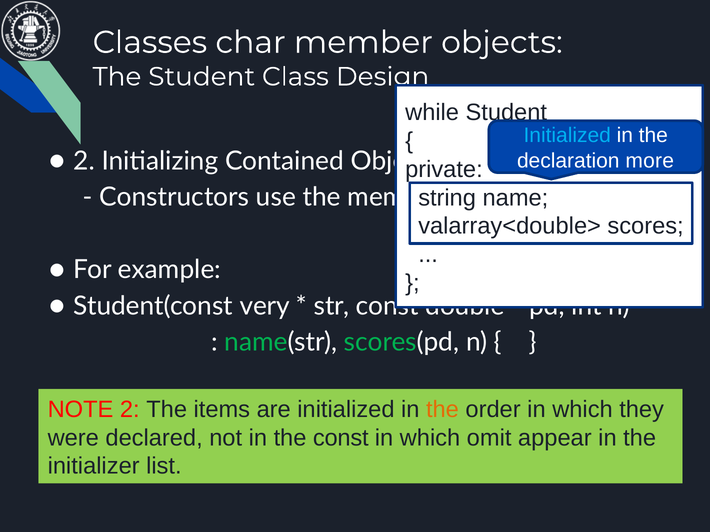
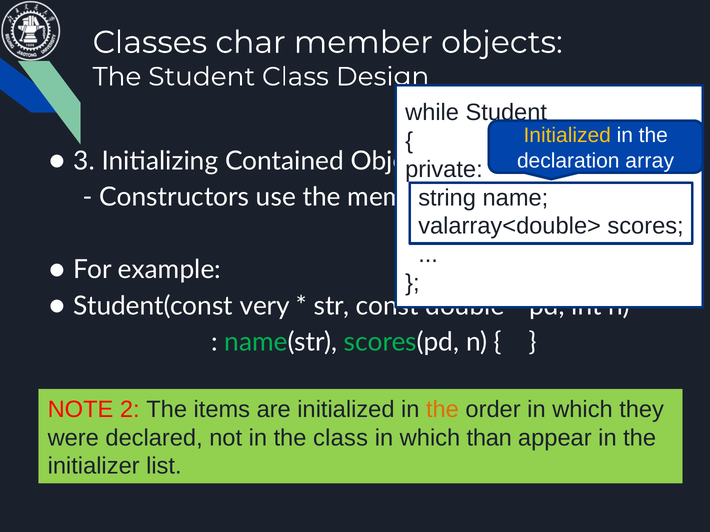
Initialized at (567, 136) colour: light blue -> yellow
2 at (84, 161): 2 -> 3
more: more -> array
the const: const -> class
omit: omit -> than
